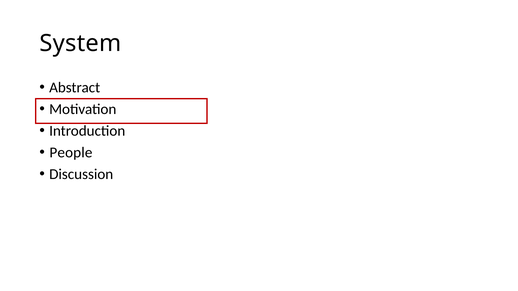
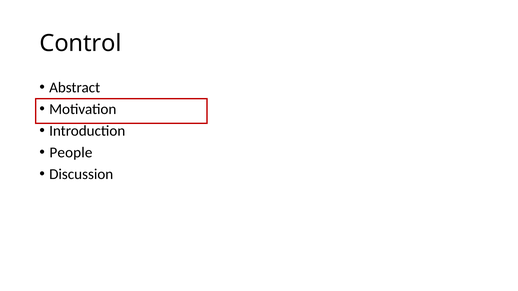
System: System -> Control
